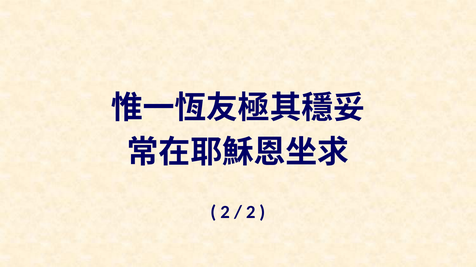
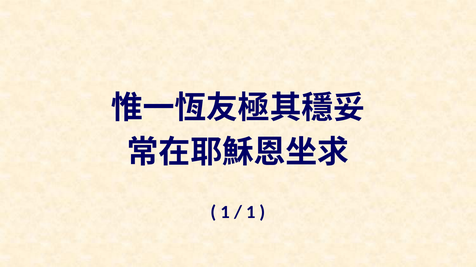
2 at (225, 213): 2 -> 1
2 at (251, 213): 2 -> 1
